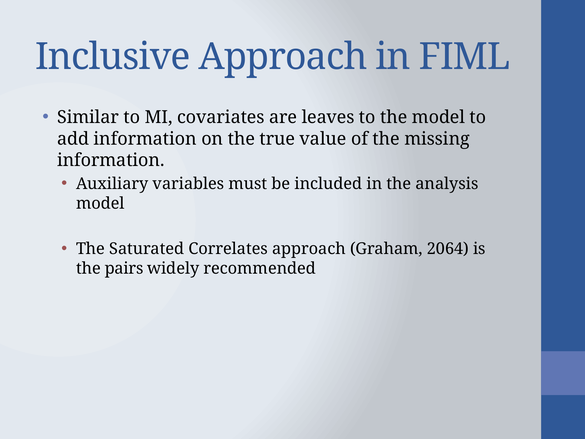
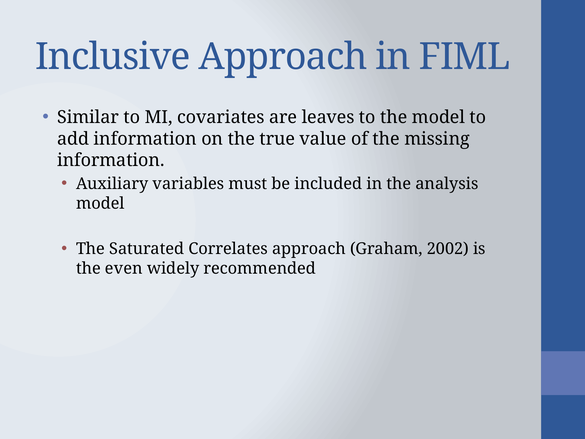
2064: 2064 -> 2002
pairs: pairs -> even
